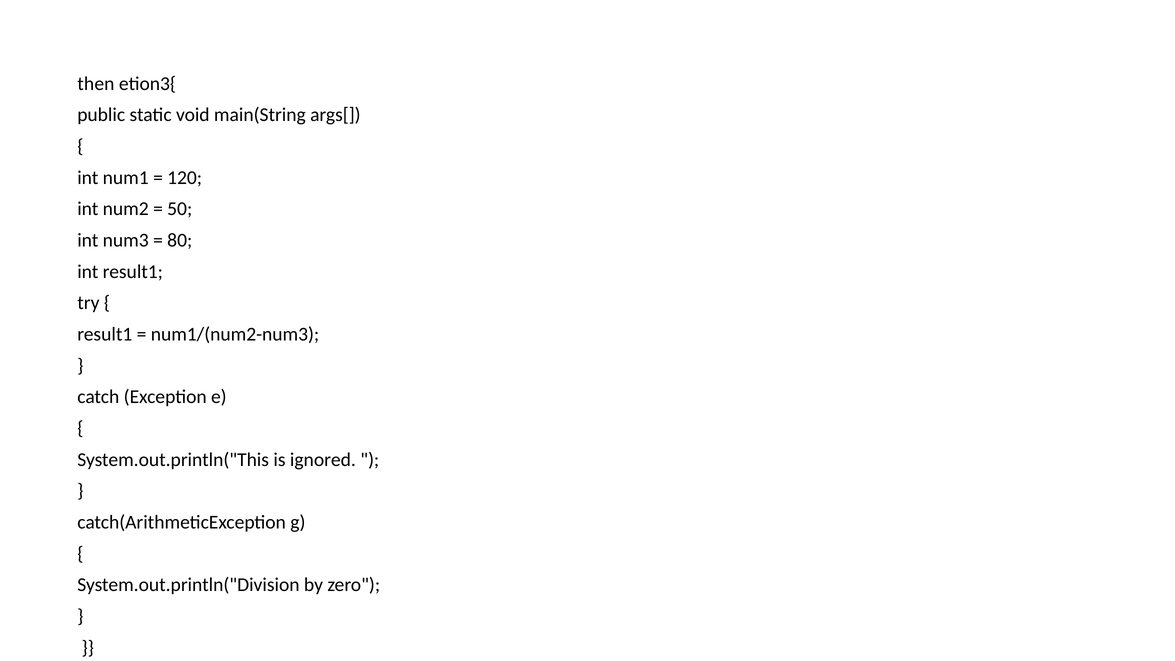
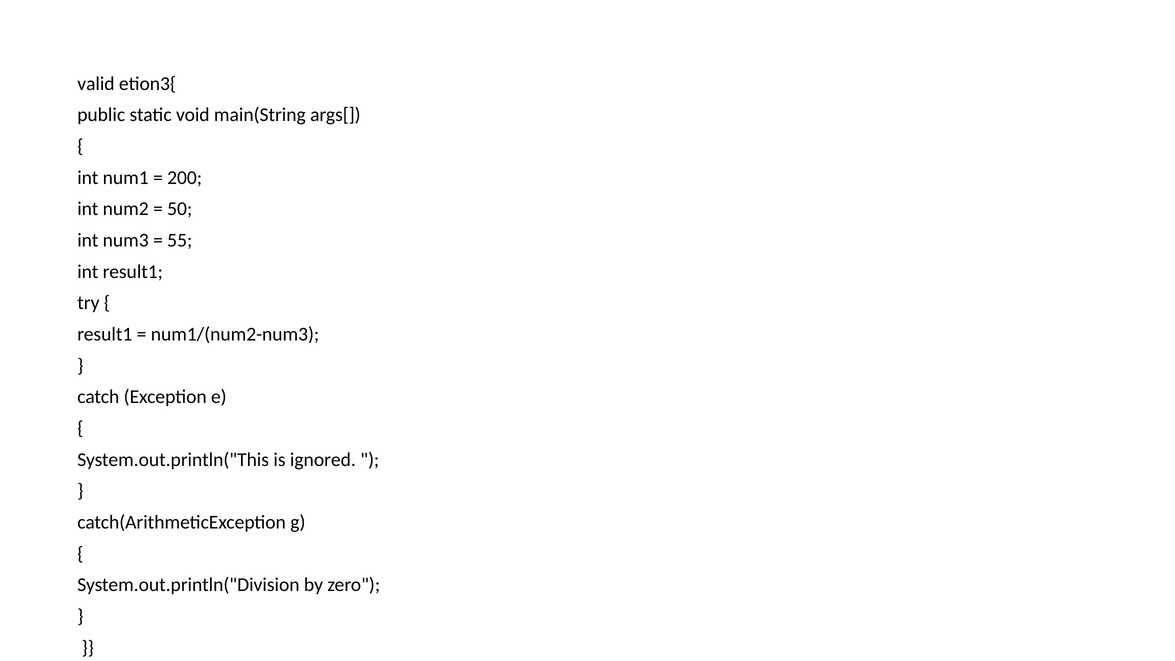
then: then -> valid
120: 120 -> 200
80: 80 -> 55
